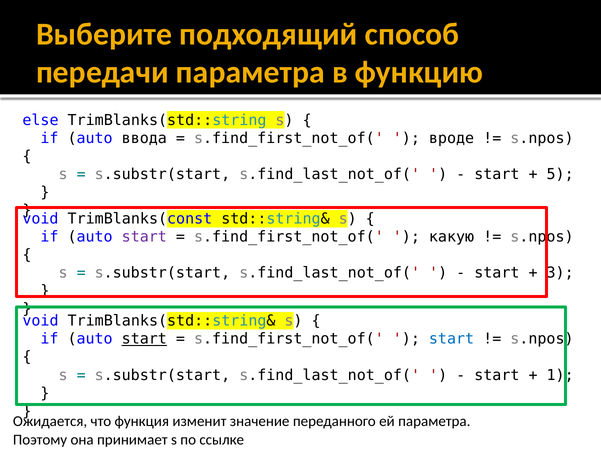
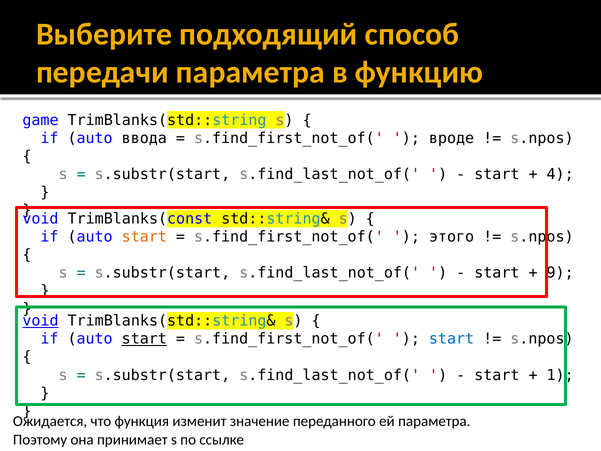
else: else -> game
5: 5 -> 4
start at (144, 237) colour: purple -> orange
какую: какую -> этого
3: 3 -> 9
void at (41, 321) underline: none -> present
